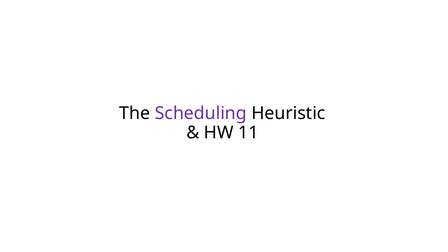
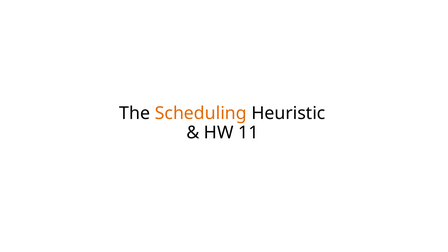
Scheduling colour: purple -> orange
